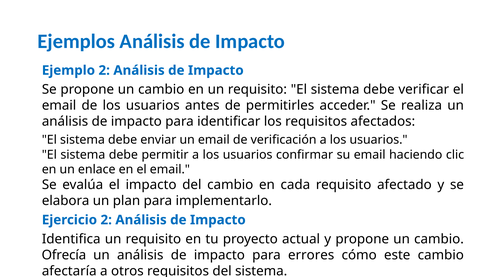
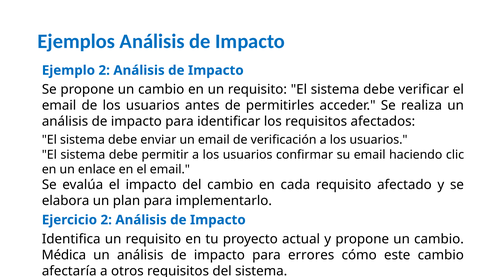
Ofrecía: Ofrecía -> Médica
